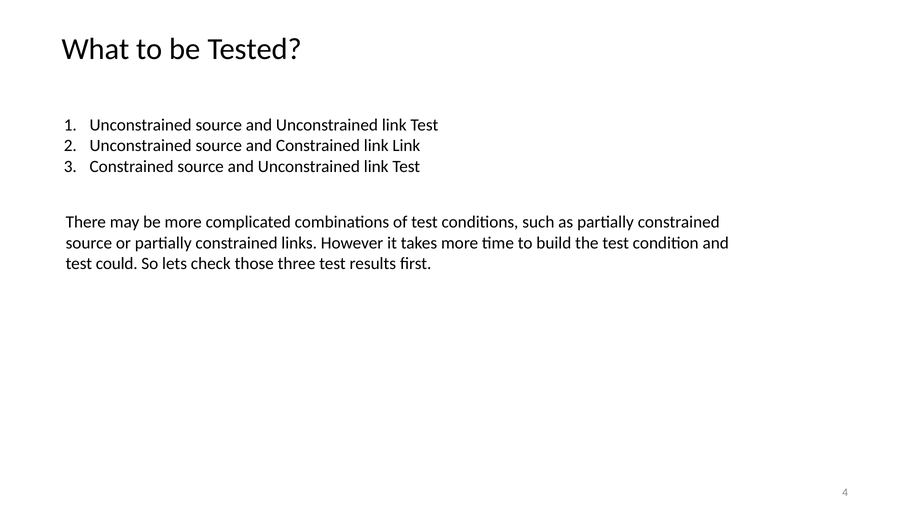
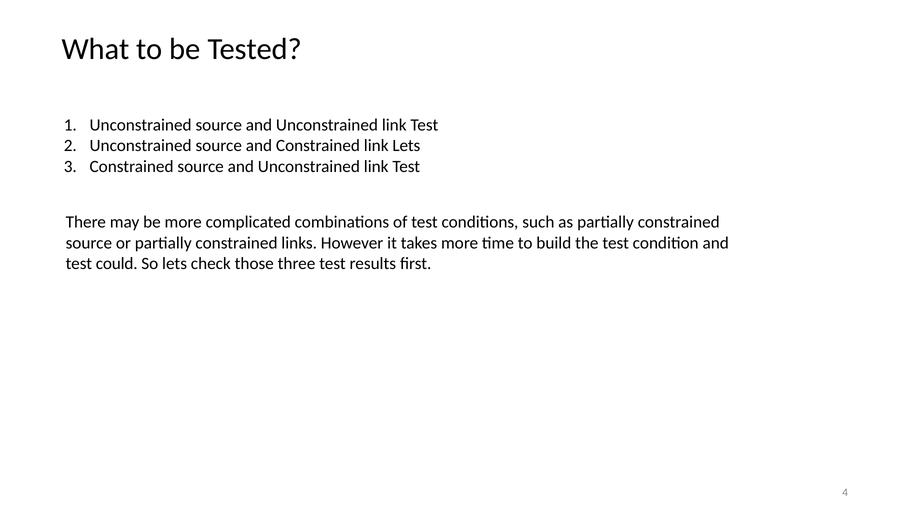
link Link: Link -> Lets
